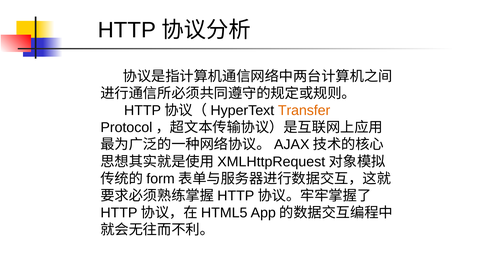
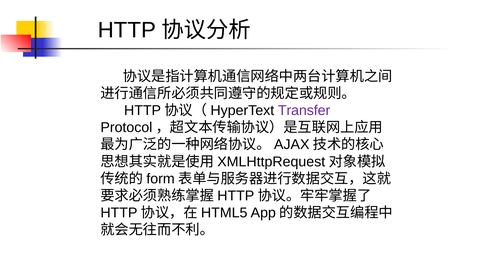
Transfer colour: orange -> purple
